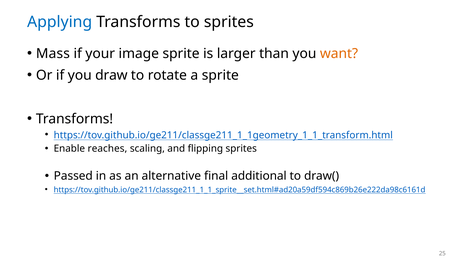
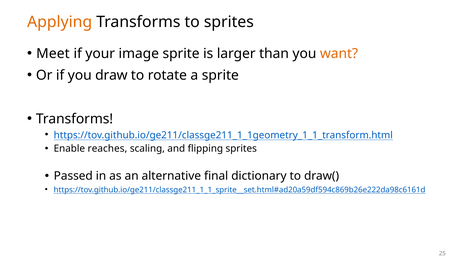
Applying colour: blue -> orange
Mass: Mass -> Meet
additional: additional -> dictionary
